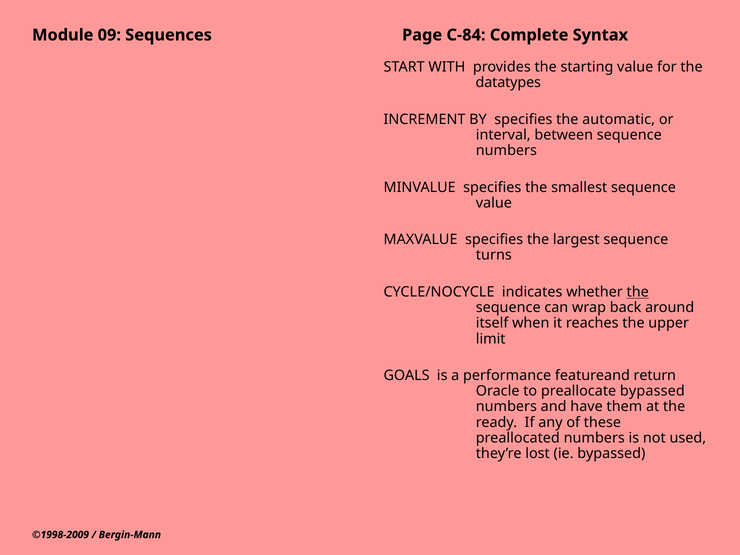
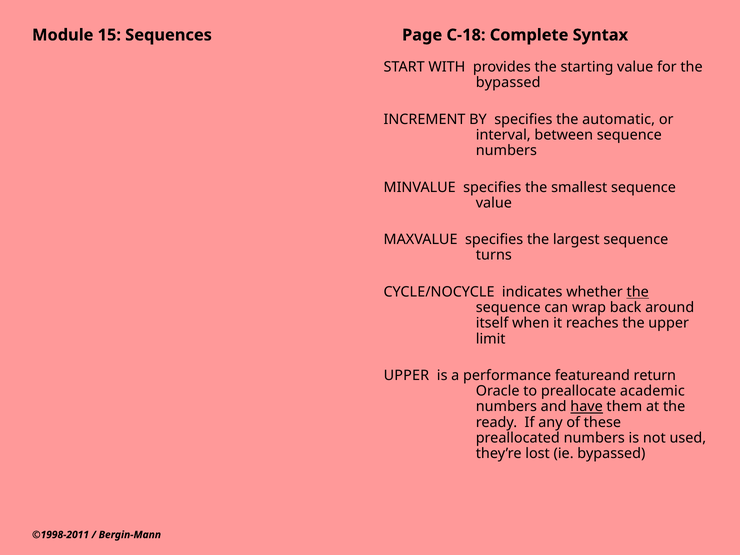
09: 09 -> 15
C-84: C-84 -> C-18
datatypes at (508, 82): datatypes -> bypassed
GOALS at (407, 376): GOALS -> UPPER
preallocate bypassed: bypassed -> academic
have underline: none -> present
©1998-2009: ©1998-2009 -> ©1998-2011
